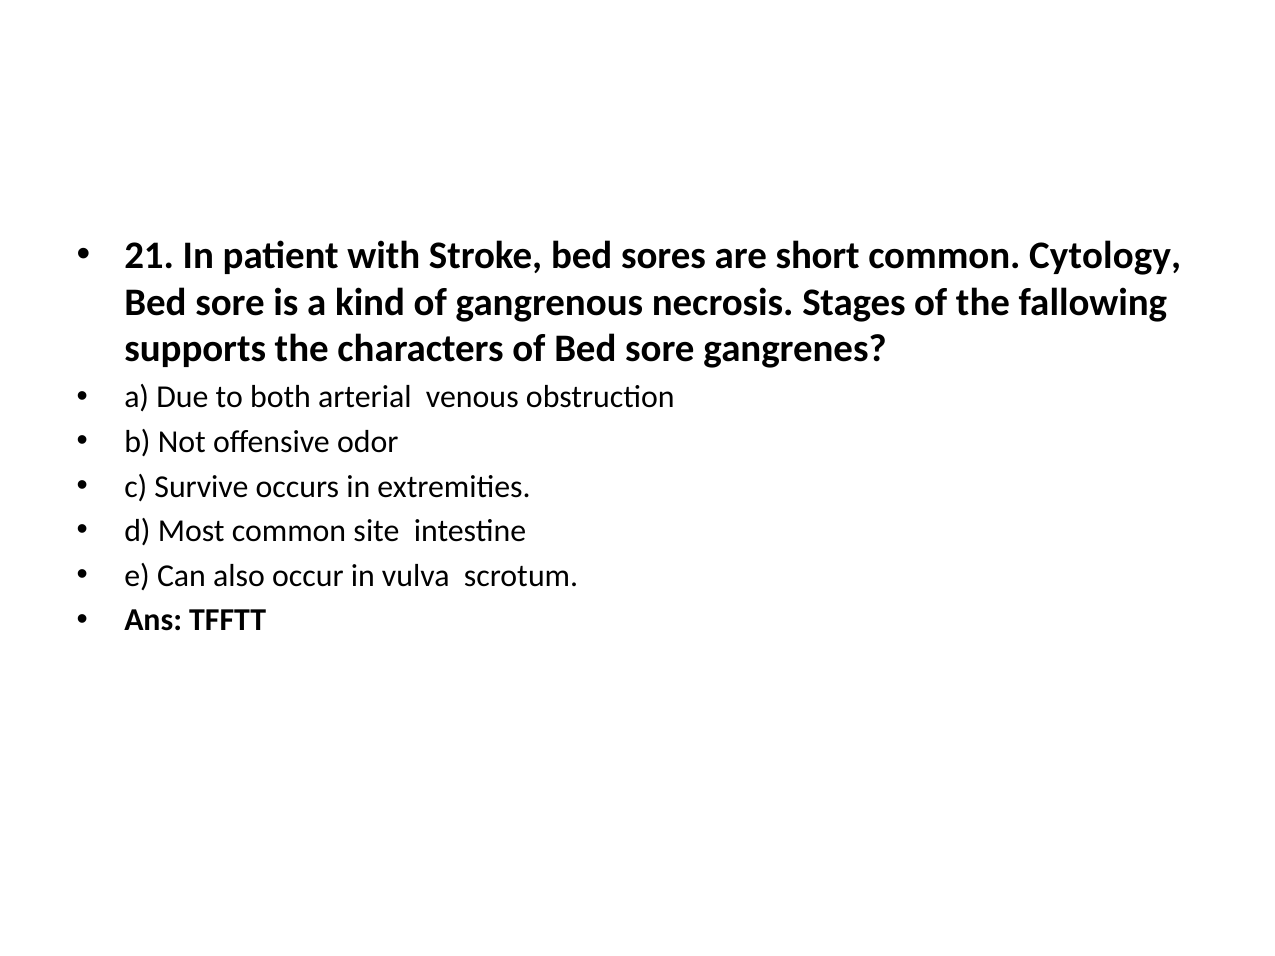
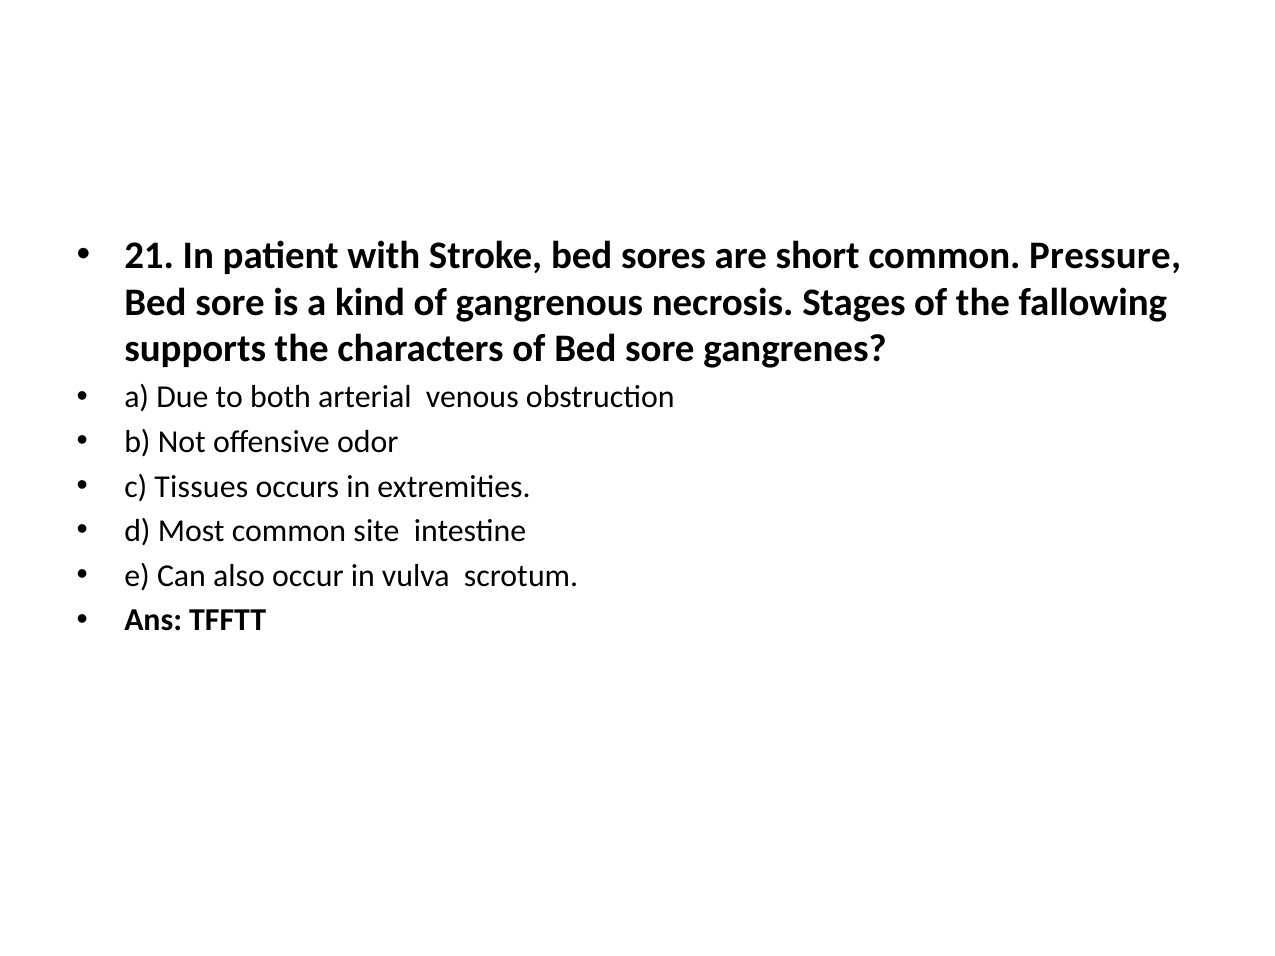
Cytology: Cytology -> Pressure
Survive: Survive -> Tissues
